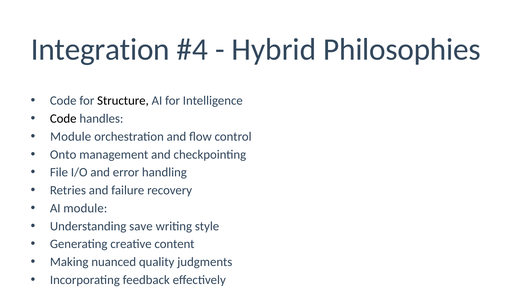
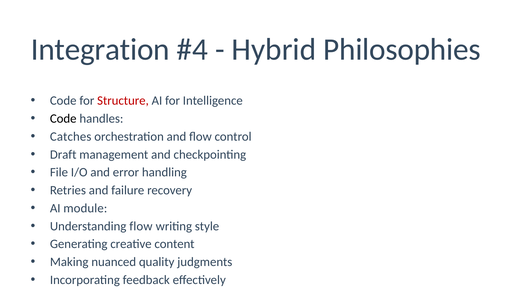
Structure colour: black -> red
Module at (71, 137): Module -> Catches
Onto: Onto -> Draft
Understanding save: save -> flow
